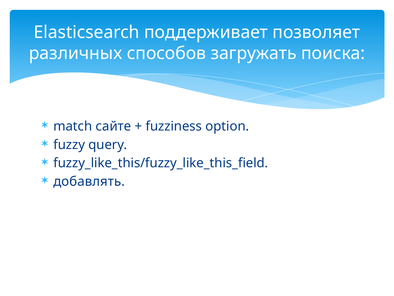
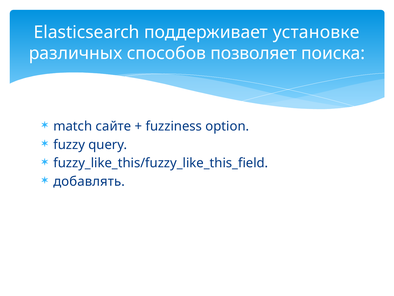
позволяет: позволяет -> установке
зaгружать: зaгружать -> позволяет
